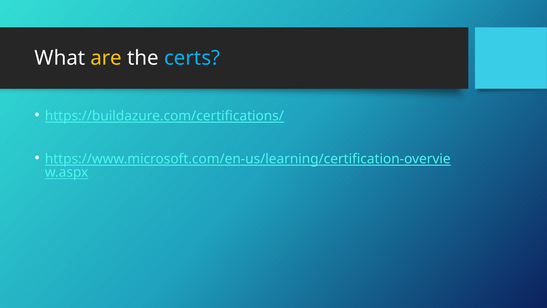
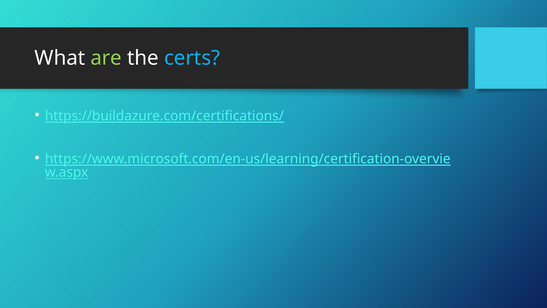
are colour: yellow -> light green
